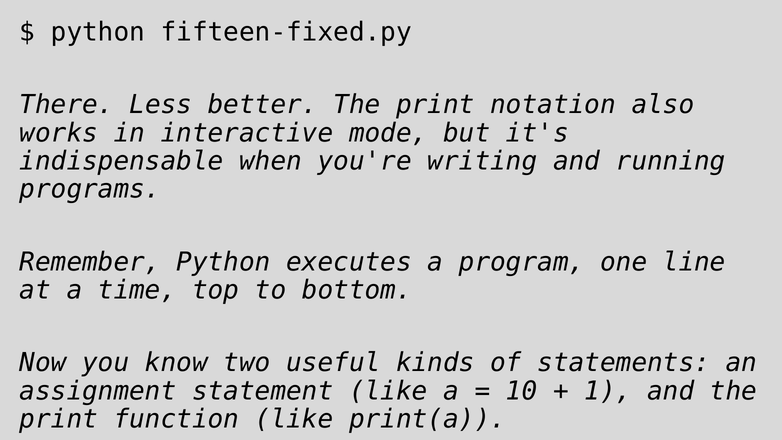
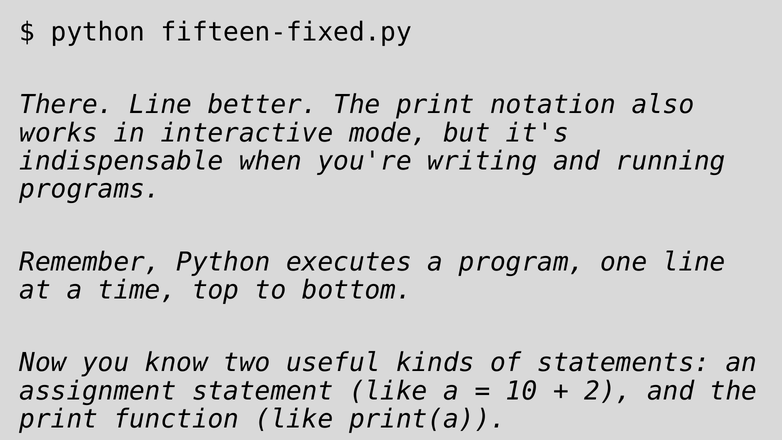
There Less: Less -> Line
1: 1 -> 2
